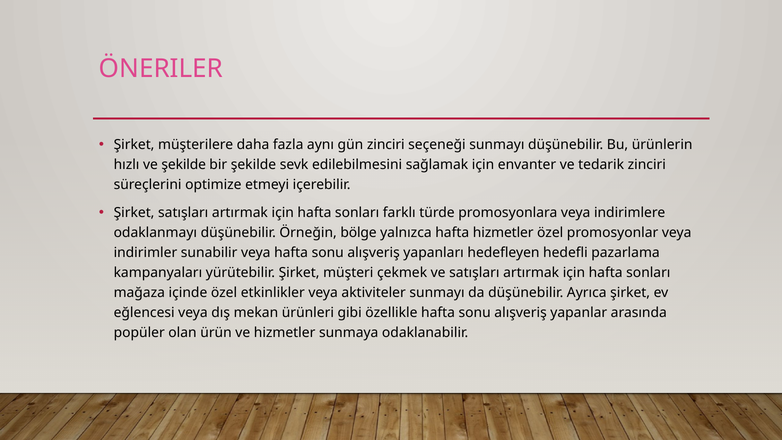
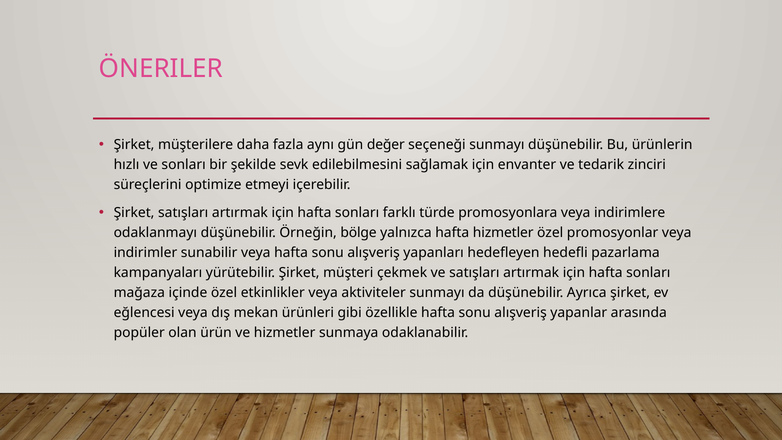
gün zinciri: zinciri -> değer
ve şekilde: şekilde -> sonları
